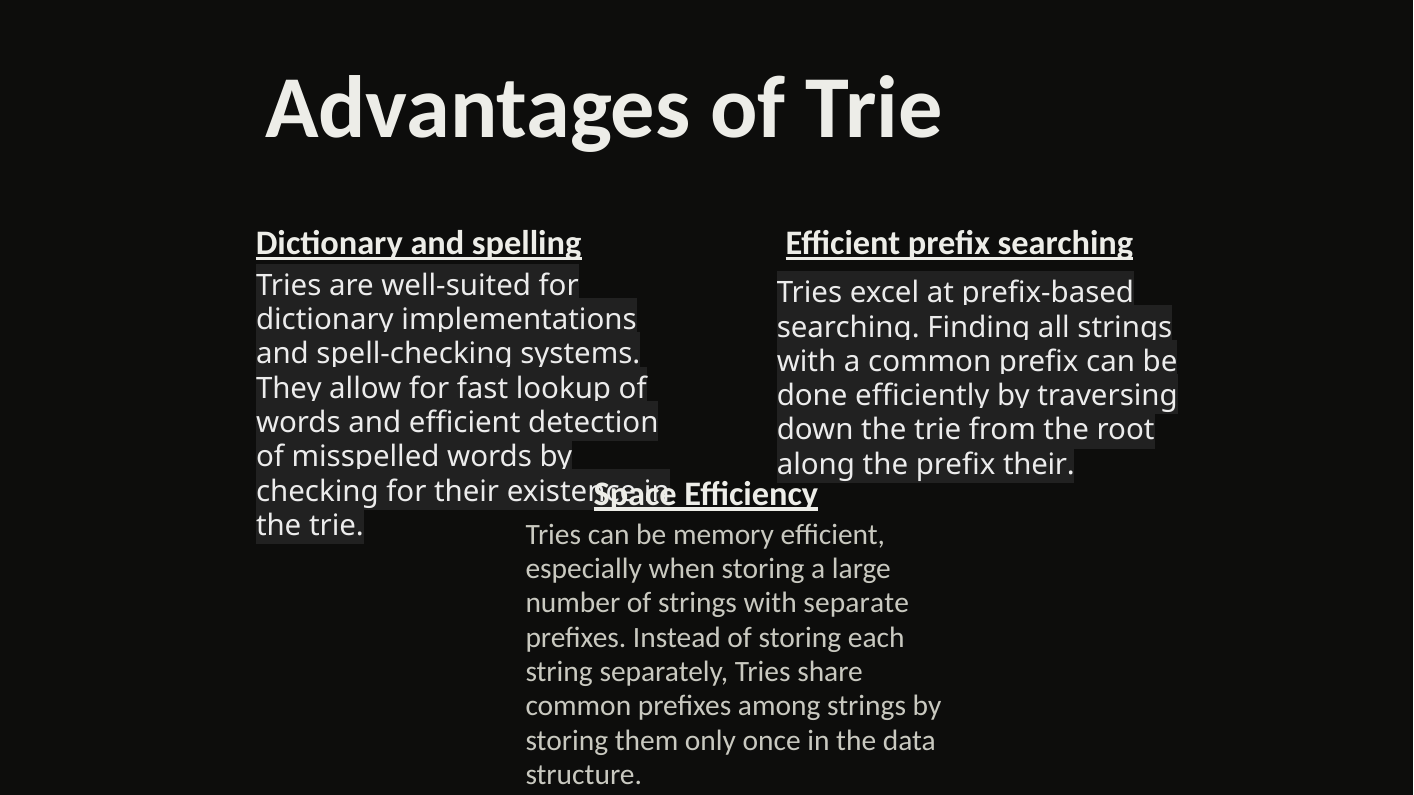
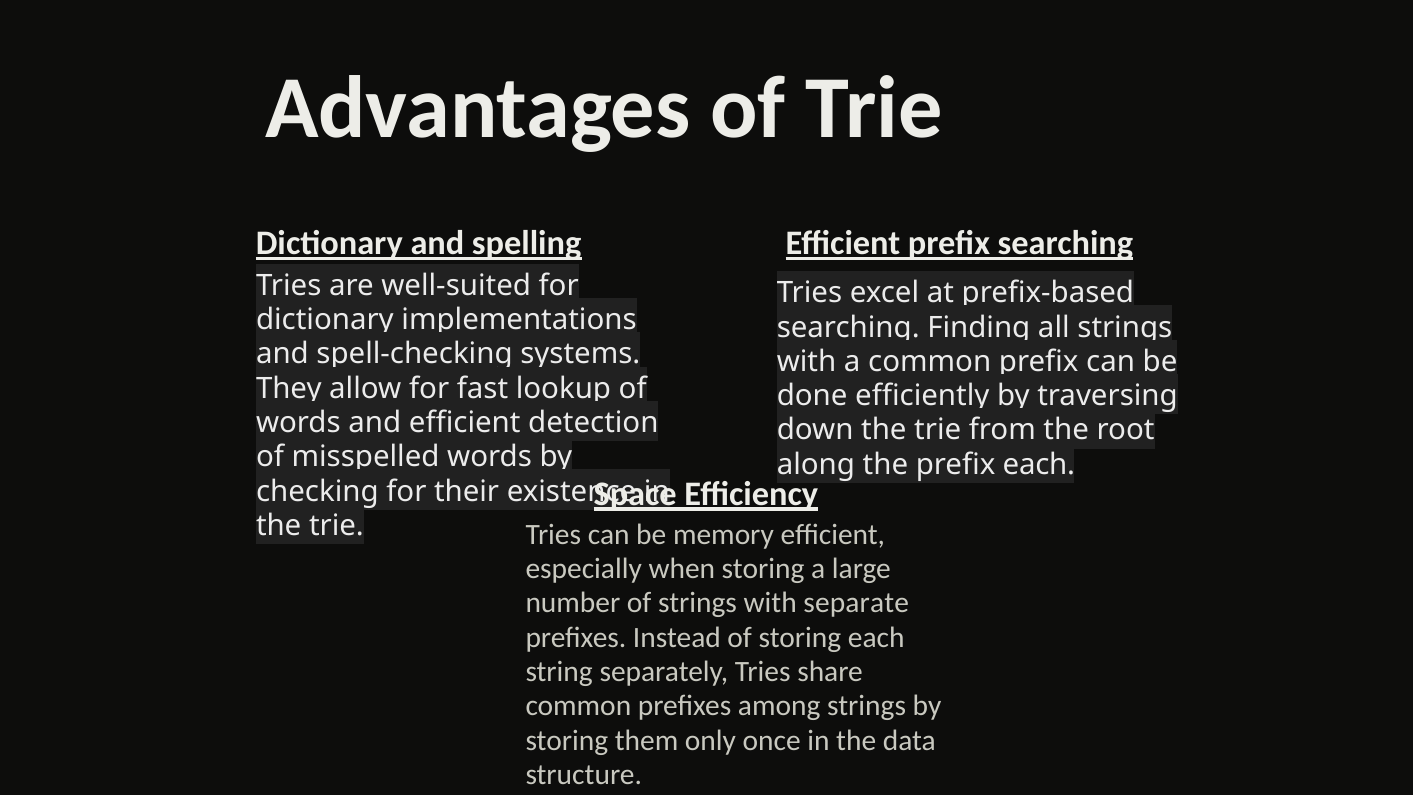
prefix their: their -> each
